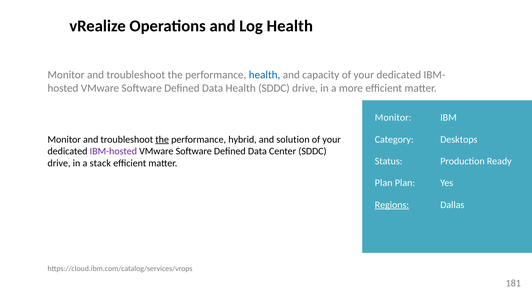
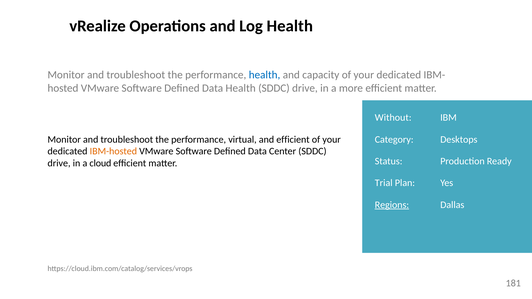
Monitor at (393, 118): Monitor -> Without
the at (162, 140) underline: present -> none
hybrid: hybrid -> virtual
and solution: solution -> efficient
IBM-hosted colour: purple -> orange
stack: stack -> cloud
Plan at (384, 183): Plan -> Trial
